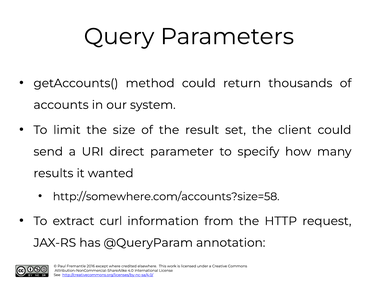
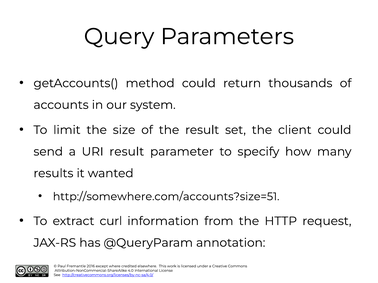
URI direct: direct -> result
http://somewhere.com/accounts?size=58: http://somewhere.com/accounts?size=58 -> http://somewhere.com/accounts?size=51
